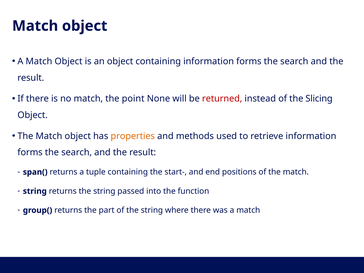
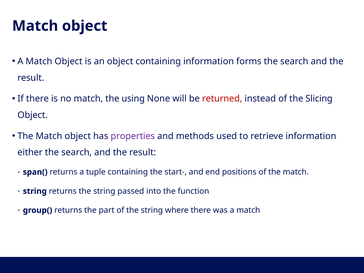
point: point -> using
properties colour: orange -> purple
forms at (30, 152): forms -> either
